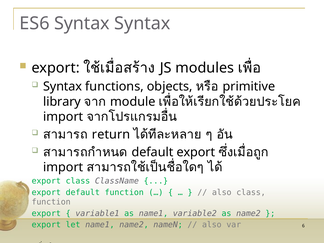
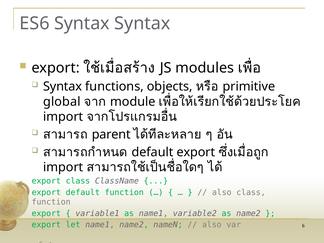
library: library -> global
return: return -> parent
